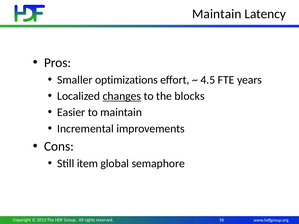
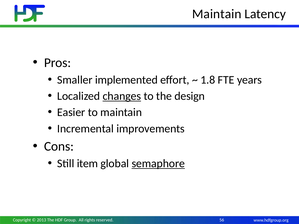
optimizations: optimizations -> implemented
4.5: 4.5 -> 1.8
blocks: blocks -> design
semaphore underline: none -> present
